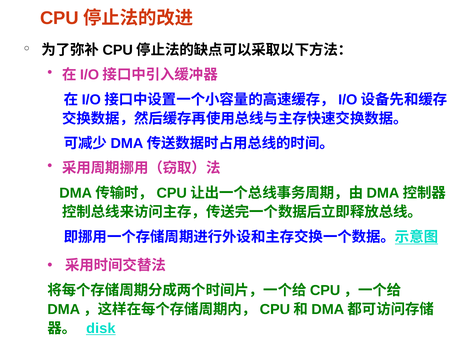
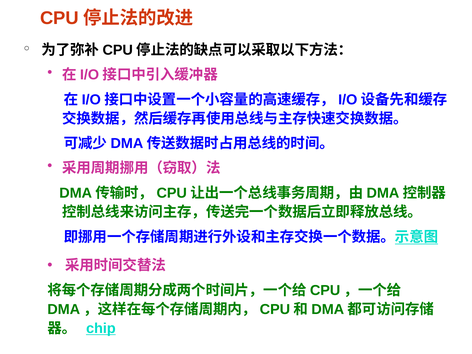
disk: disk -> chip
